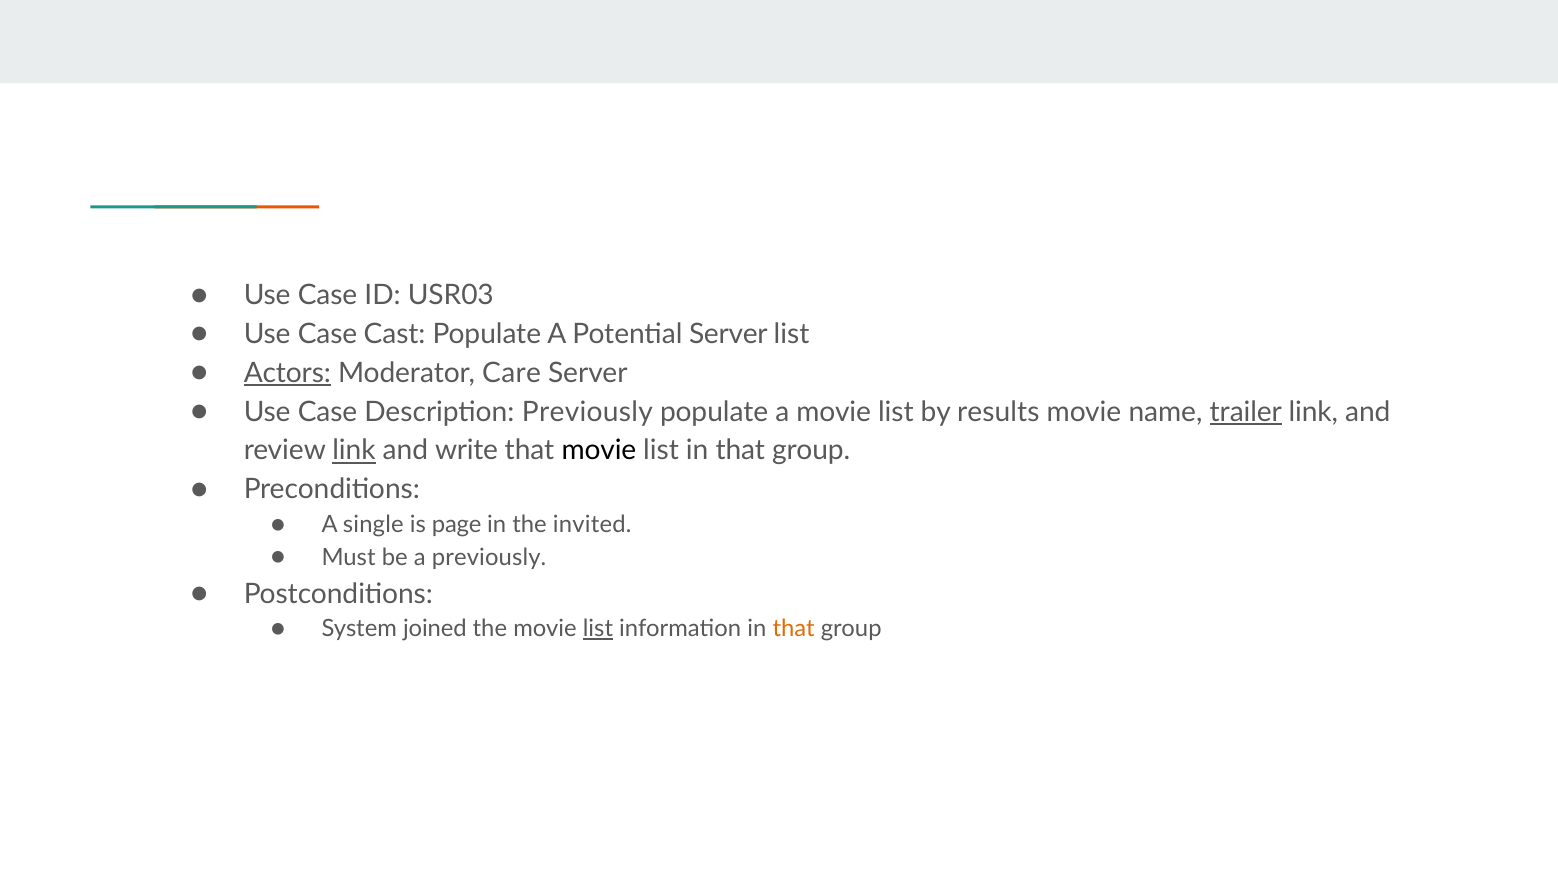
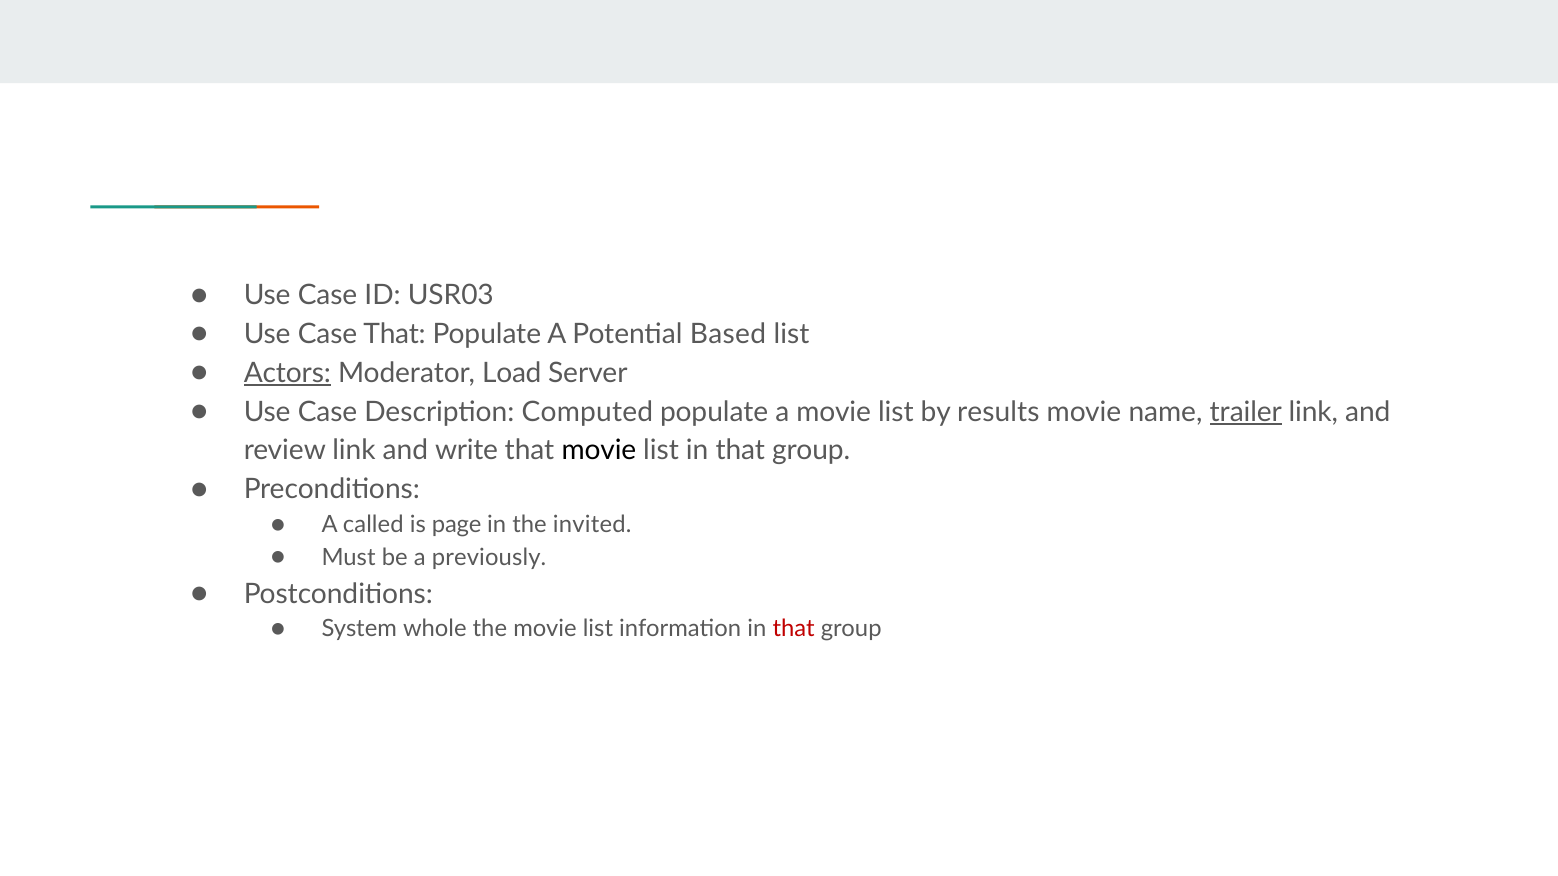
Case Cast: Cast -> That
Potential Server: Server -> Based
Care: Care -> Load
Description Previously: Previously -> Computed
link at (354, 451) underline: present -> none
single: single -> called
joined: joined -> whole
list at (598, 629) underline: present -> none
that at (794, 629) colour: orange -> red
